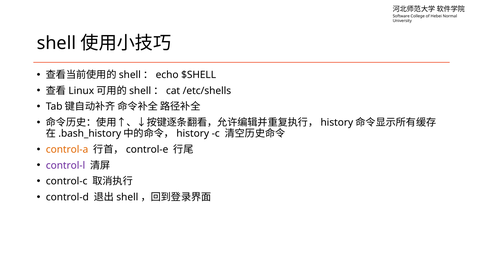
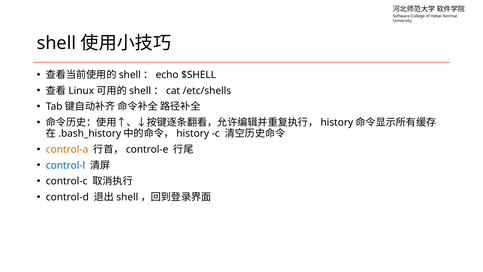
control-l colour: purple -> blue
